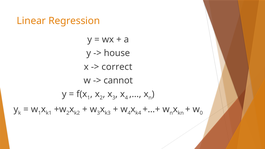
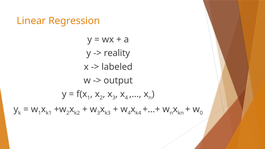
house: house -> reality
correct: correct -> labeled
cannot: cannot -> output
